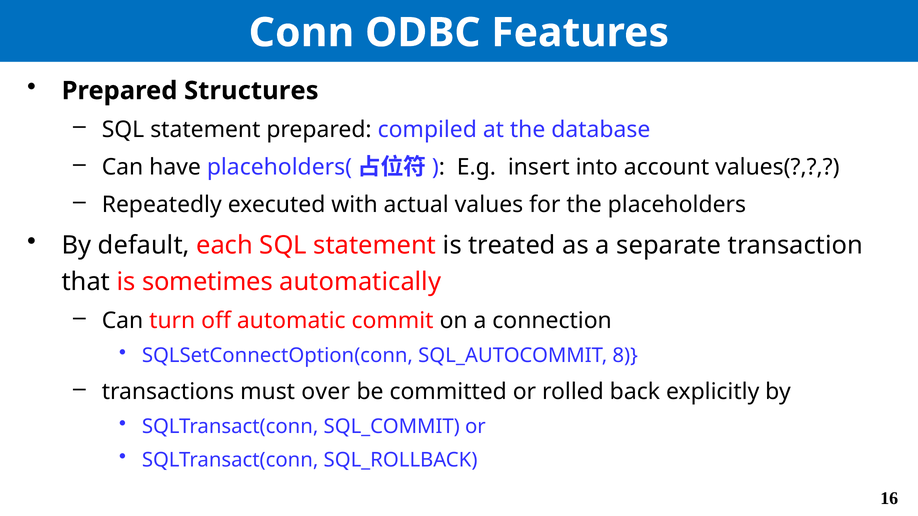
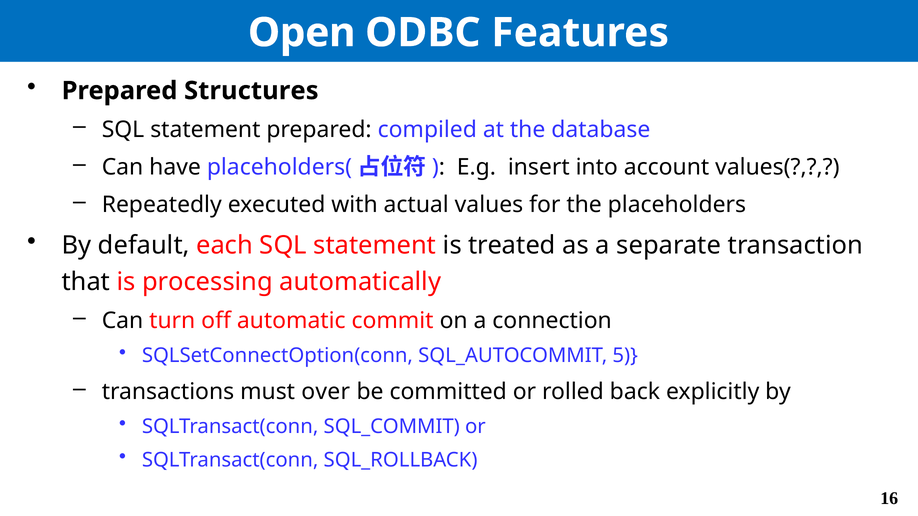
Conn: Conn -> Open
sometimes: sometimes -> processing
8: 8 -> 5
